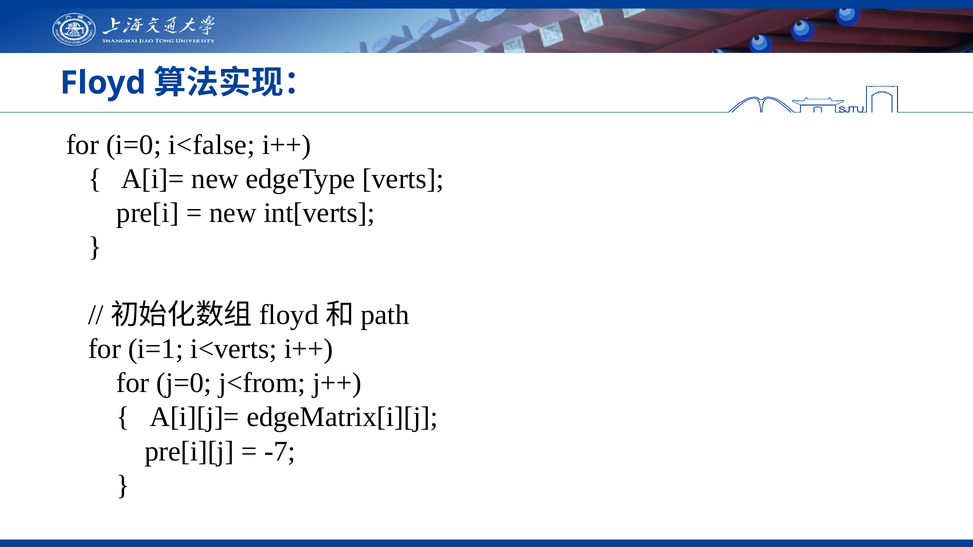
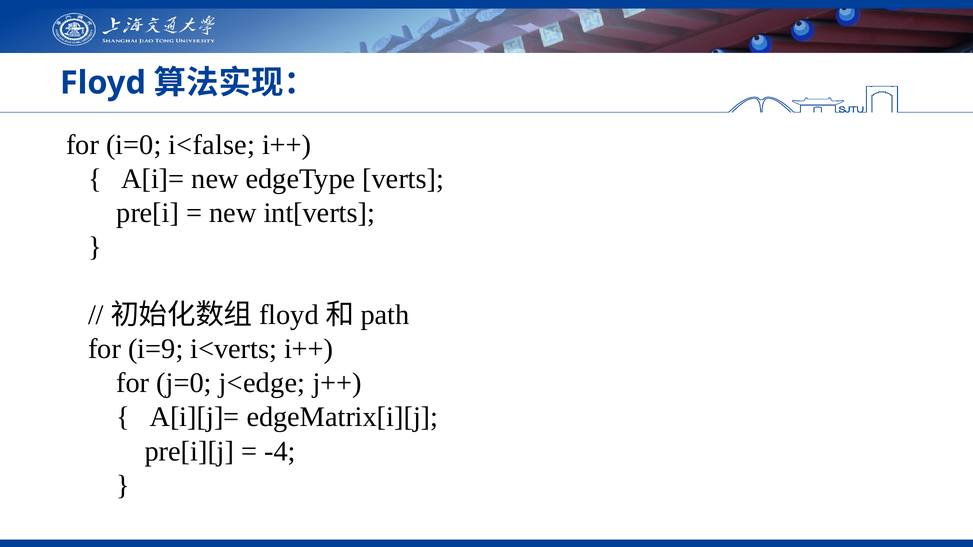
i=1: i=1 -> i=9
j<from: j<from -> j<edge
-7: -7 -> -4
